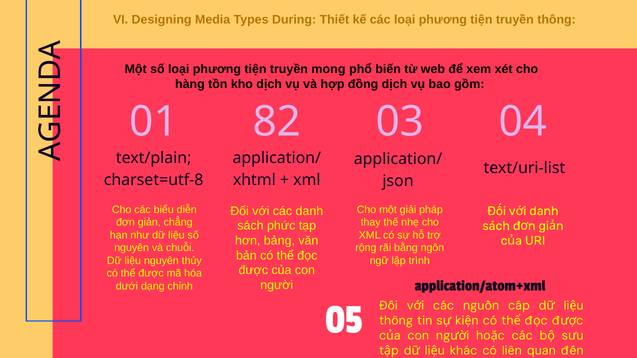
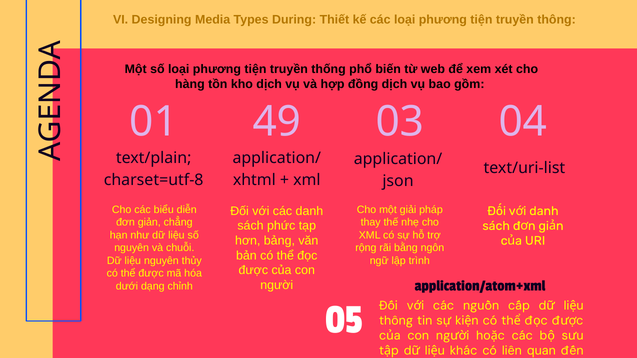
truyền mong: mong -> thống
82: 82 -> 49
